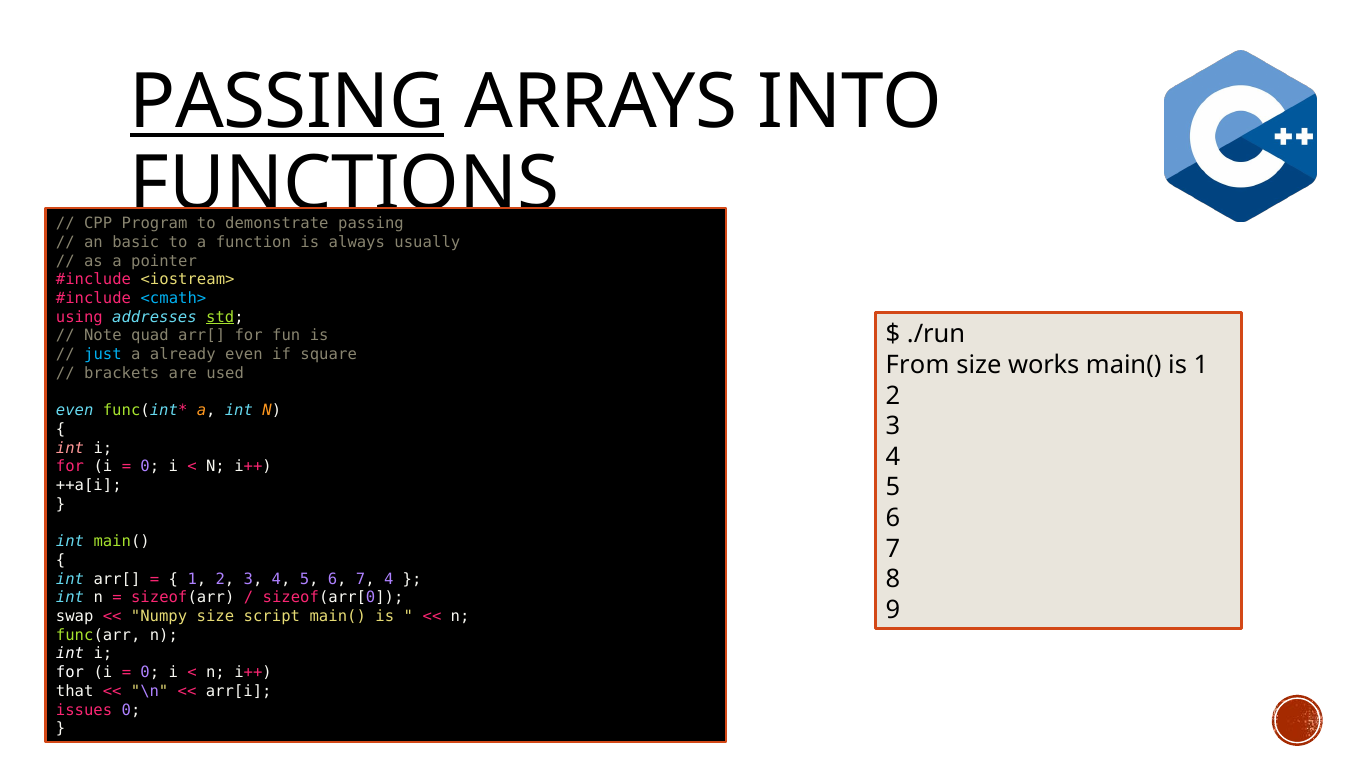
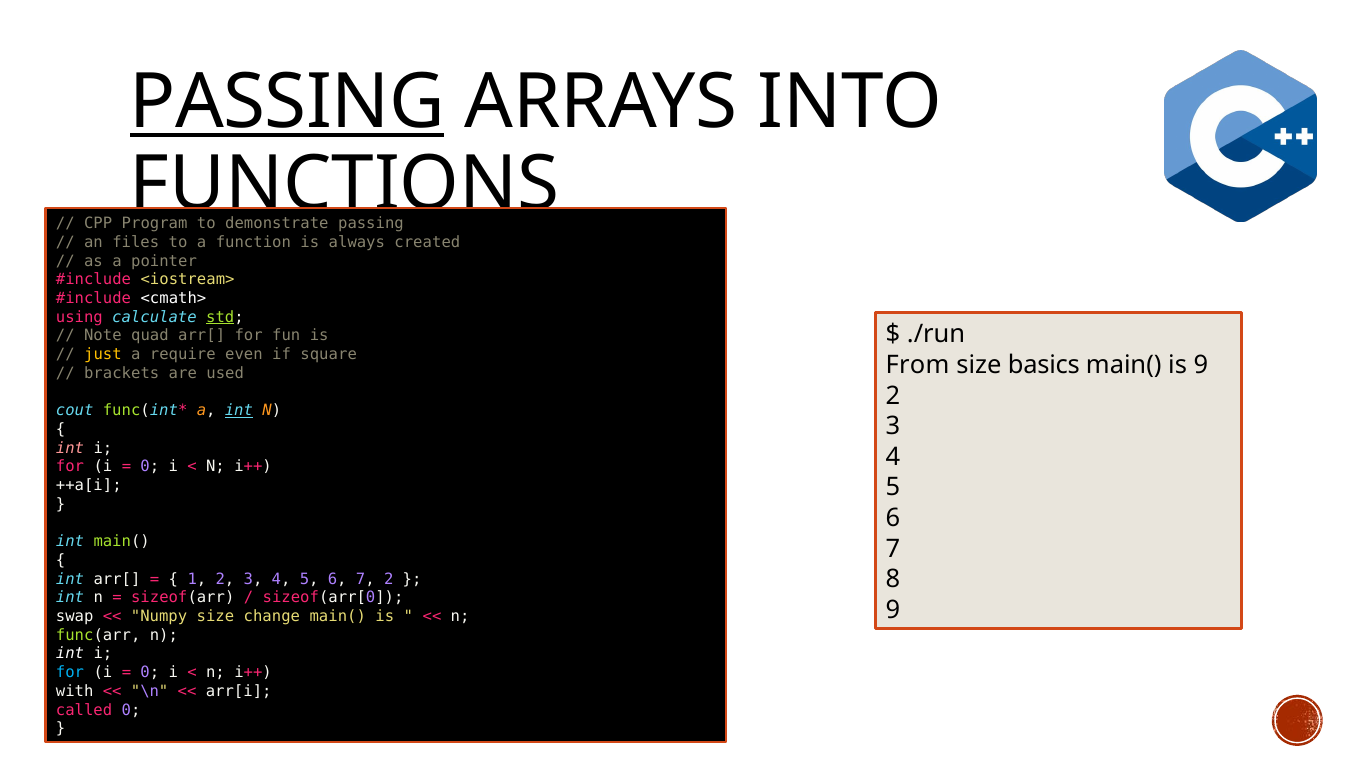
basic: basic -> files
usually: usually -> created
<cmath> colour: light blue -> white
addresses: addresses -> calculate
just colour: light blue -> yellow
already: already -> require
works: works -> basics
is 1: 1 -> 9
even at (75, 411): even -> cout
int at (239, 411) underline: none -> present
7 4: 4 -> 2
script: script -> change
for at (70, 673) colour: white -> light blue
that: that -> with
issues: issues -> called
